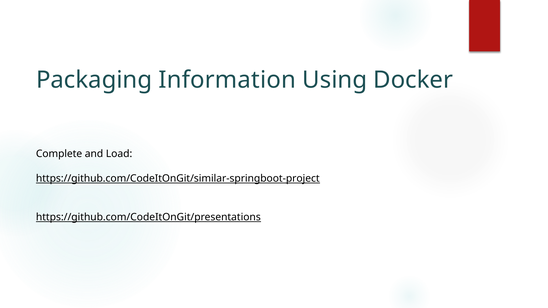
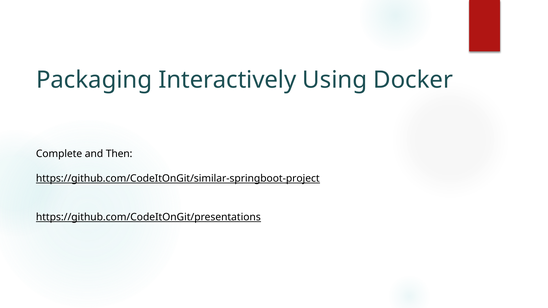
Information: Information -> Interactively
Load: Load -> Then
